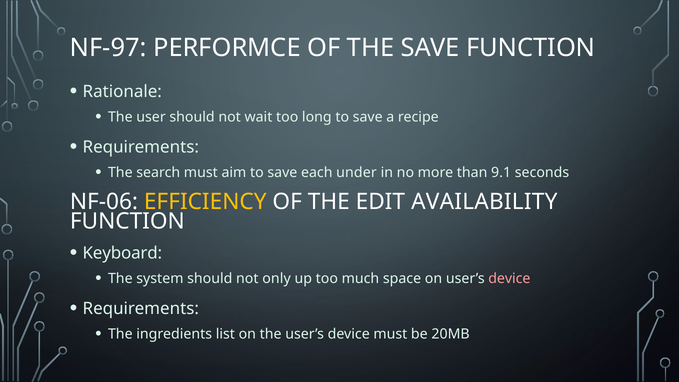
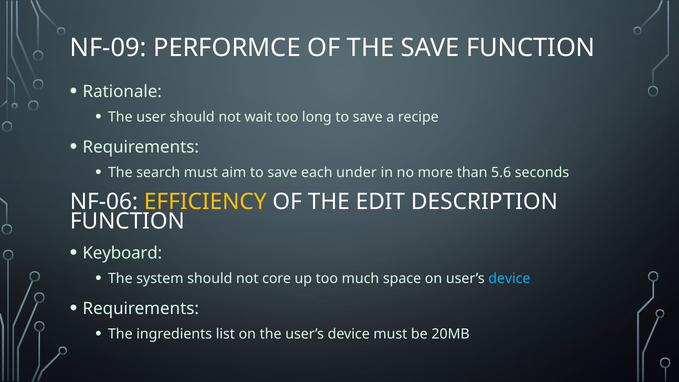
NF-97: NF-97 -> NF-09
9.1: 9.1 -> 5.6
AVAILABILITY: AVAILABILITY -> DESCRIPTION
only: only -> core
device at (509, 278) colour: pink -> light blue
